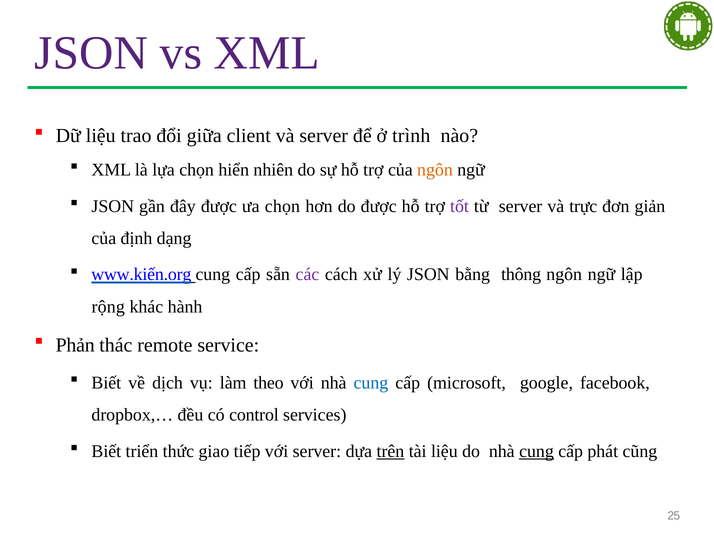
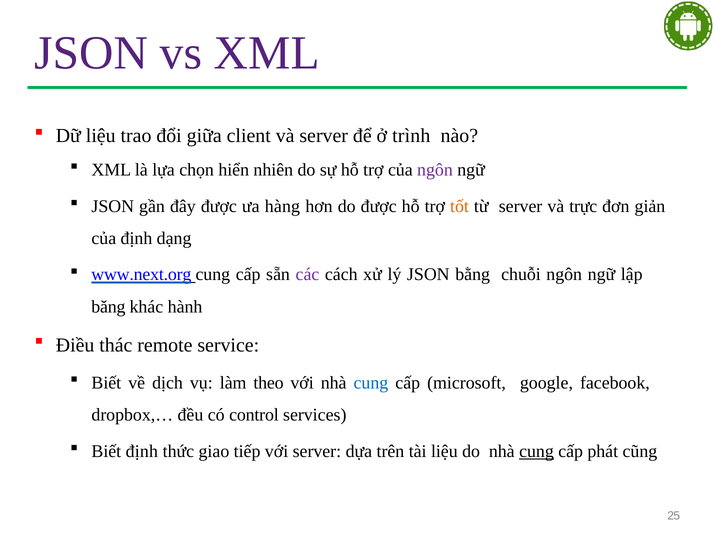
ngôn at (435, 170) colour: orange -> purple
ưa chọn: chọn -> hàng
tốt colour: purple -> orange
www.kiến.org: www.kiến.org -> www.next.org
thông: thông -> chuỗi
rộng: rộng -> băng
Phản: Phản -> Điều
Biết triển: triển -> định
trên underline: present -> none
